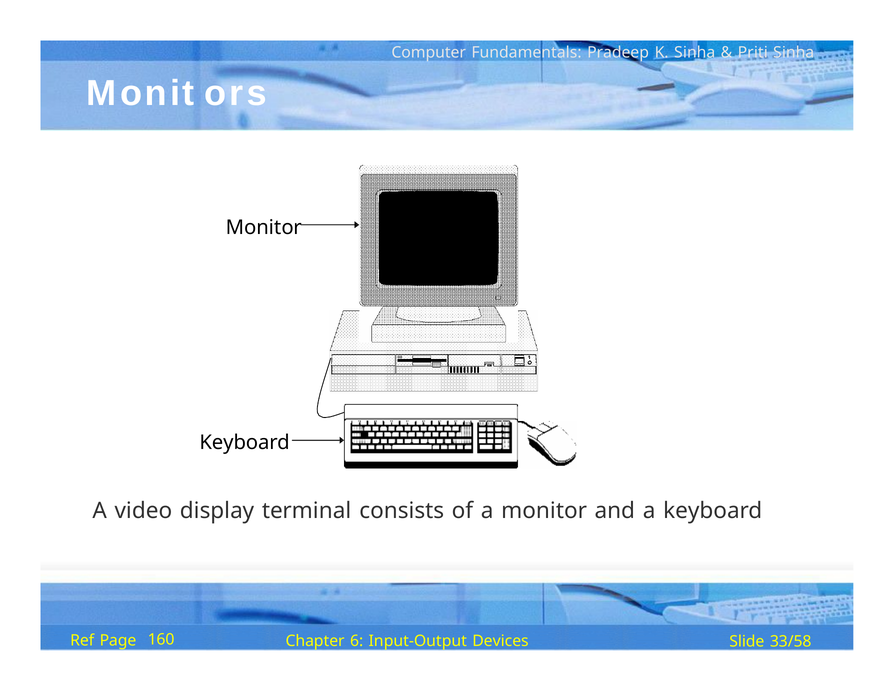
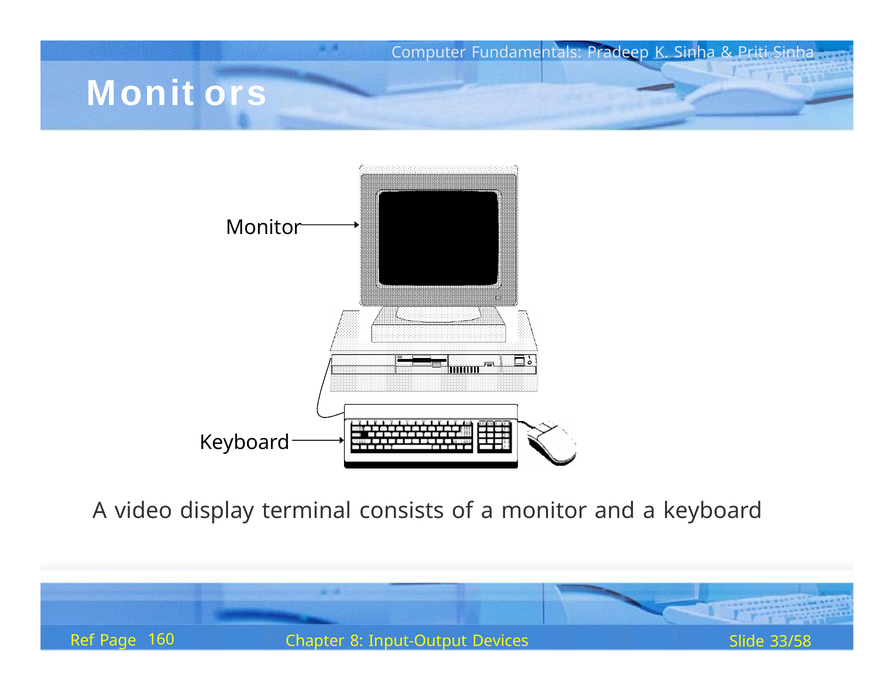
6: 6 -> 8
